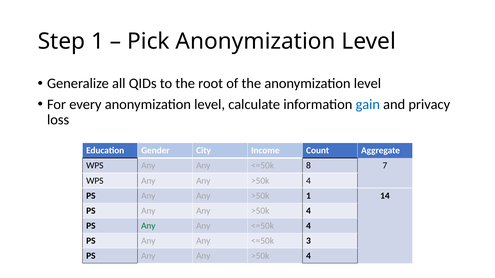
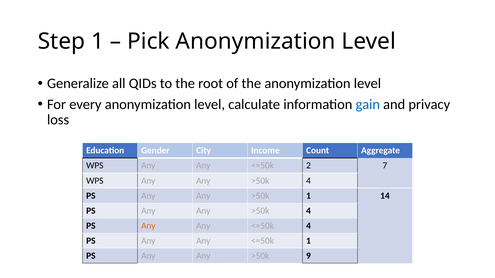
8: 8 -> 2
Any at (148, 226) colour: green -> orange
<=50k 3: 3 -> 1
4 at (308, 256): 4 -> 9
